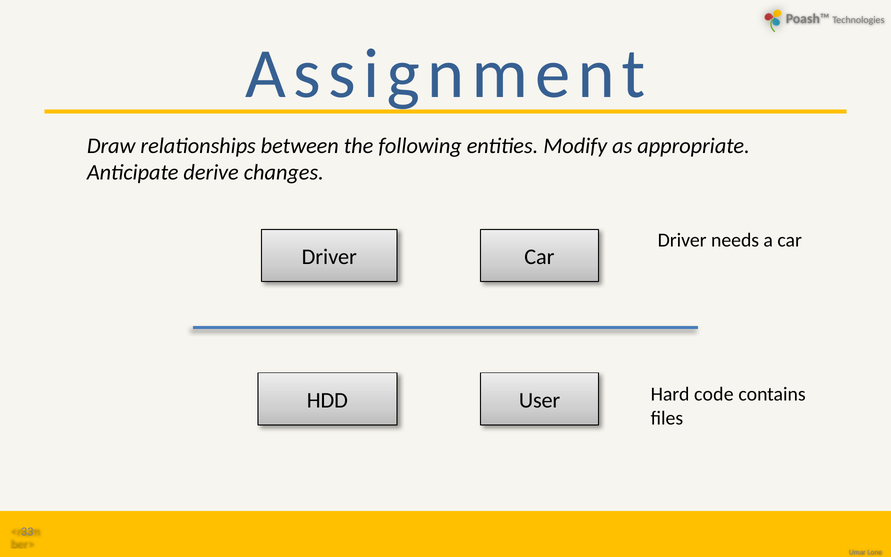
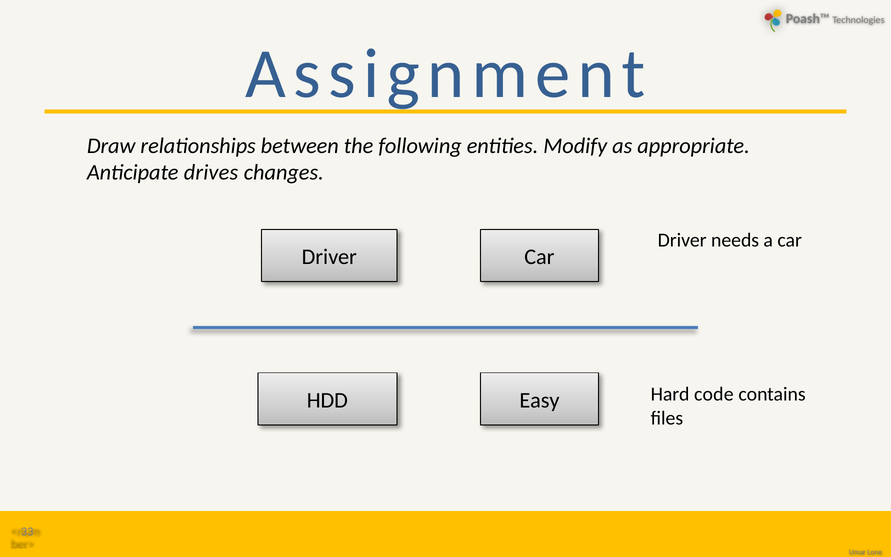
derive: derive -> drives
User: User -> Easy
